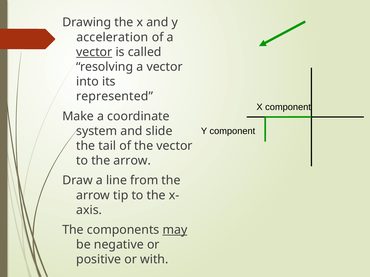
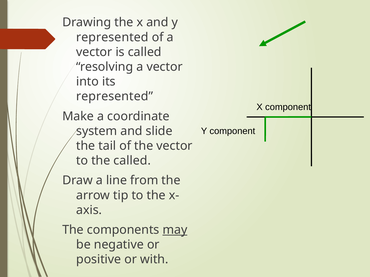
acceleration at (112, 37): acceleration -> represented
vector at (94, 52) underline: present -> none
to the arrow: arrow -> called
